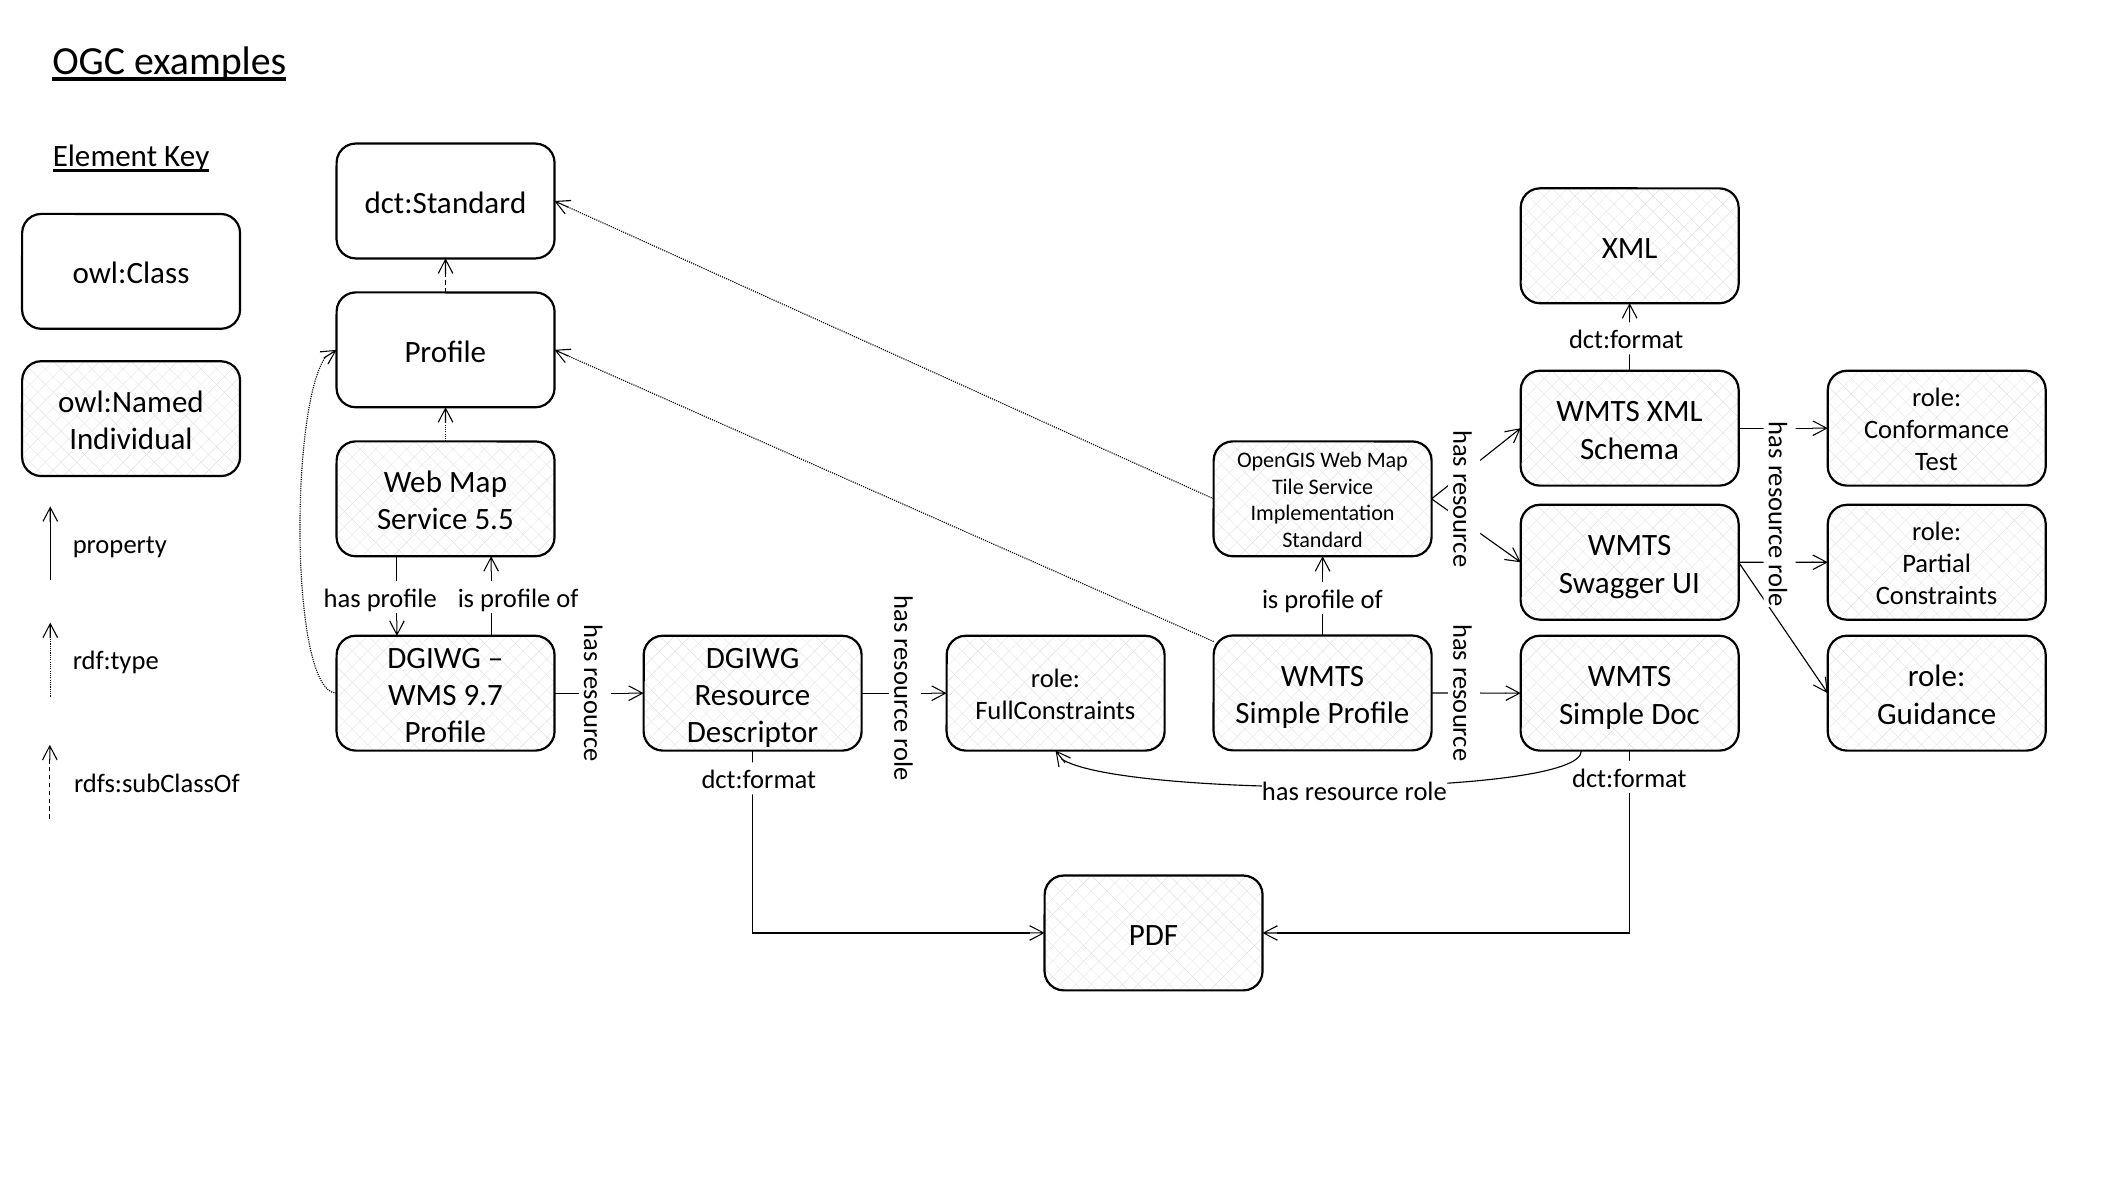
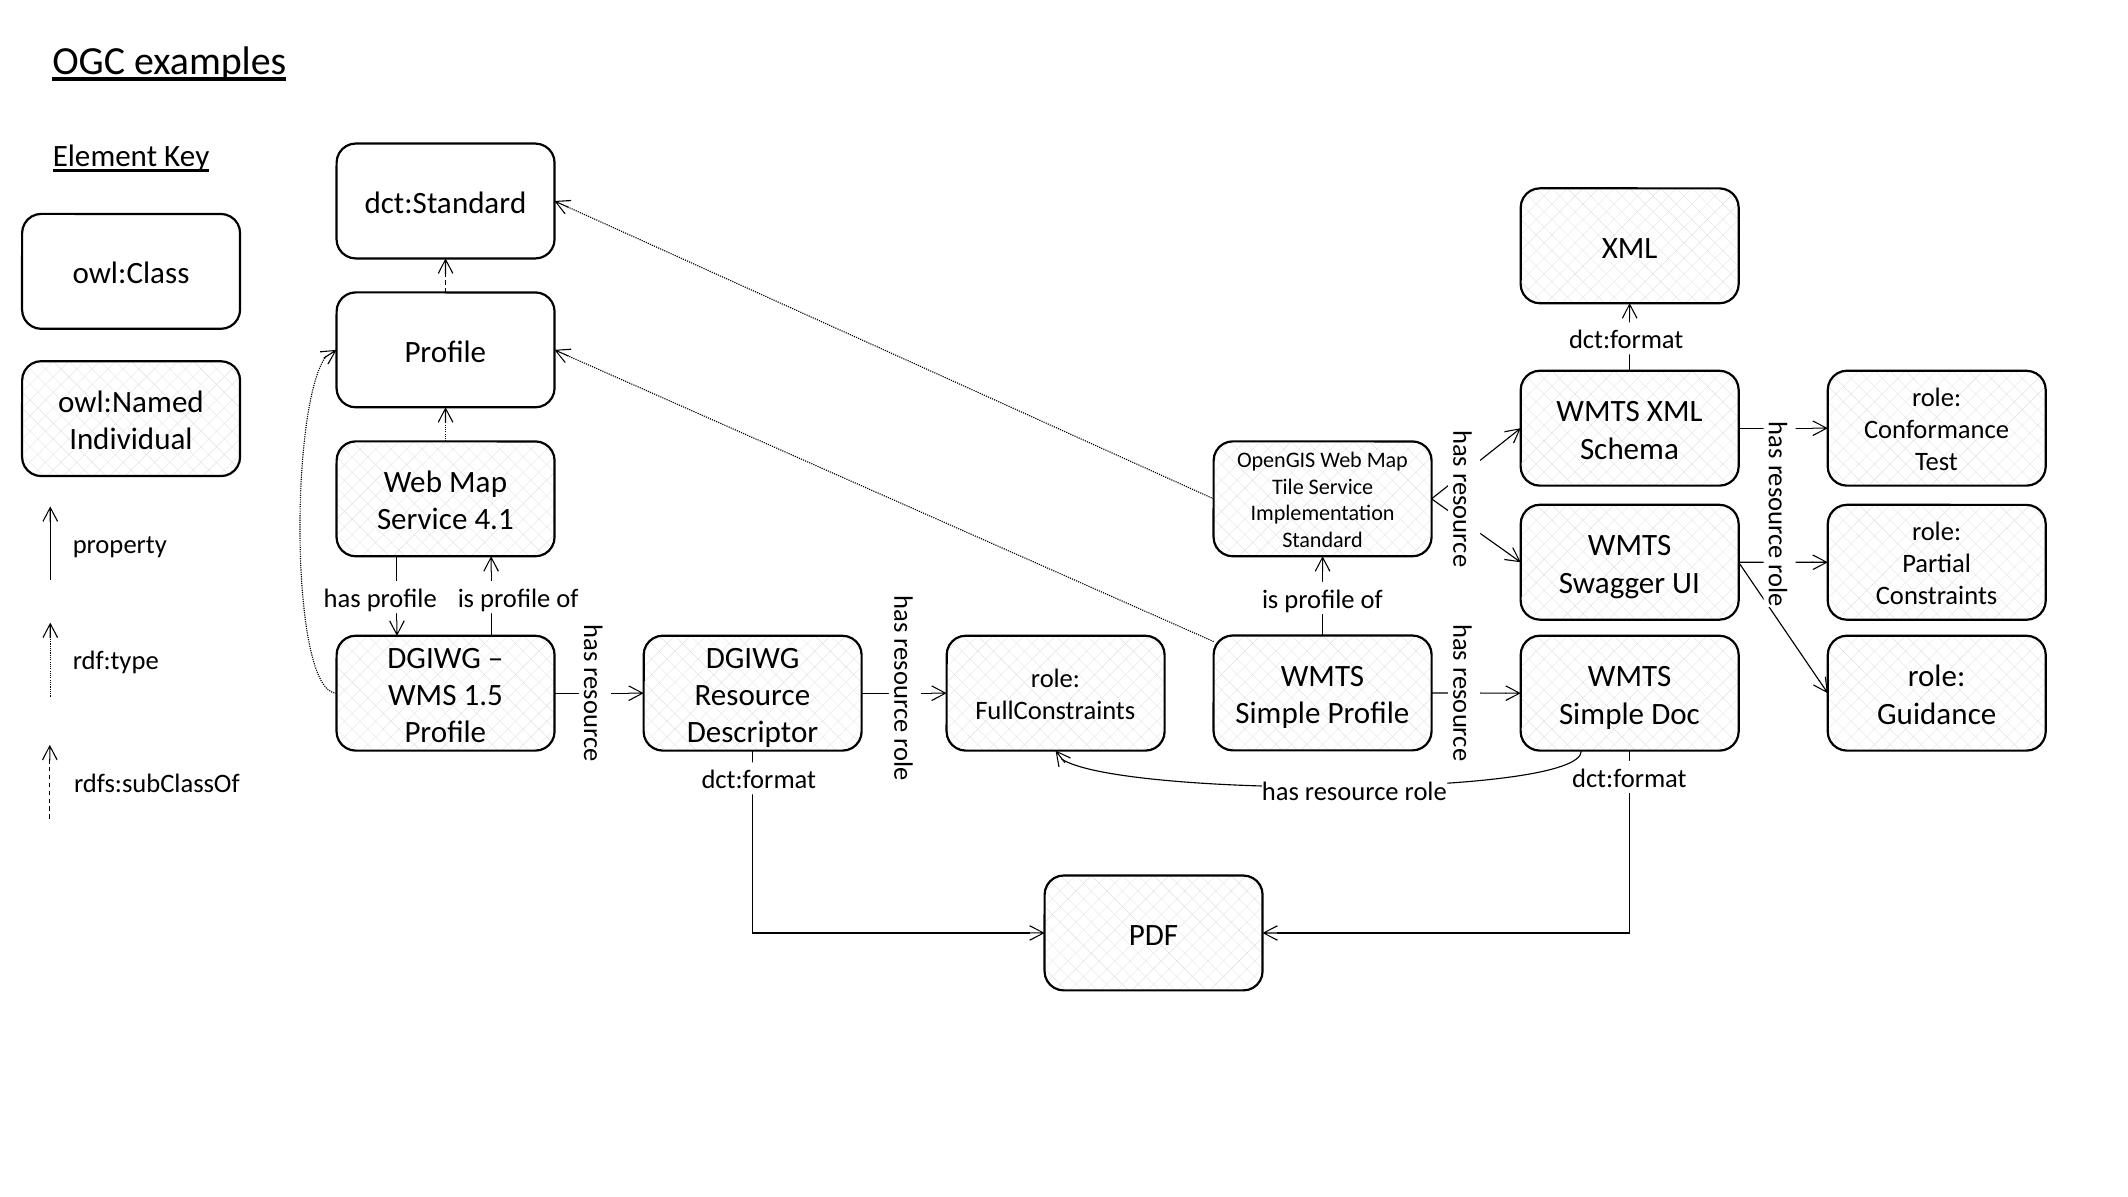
5.5: 5.5 -> 4.1
9.7: 9.7 -> 1.5
